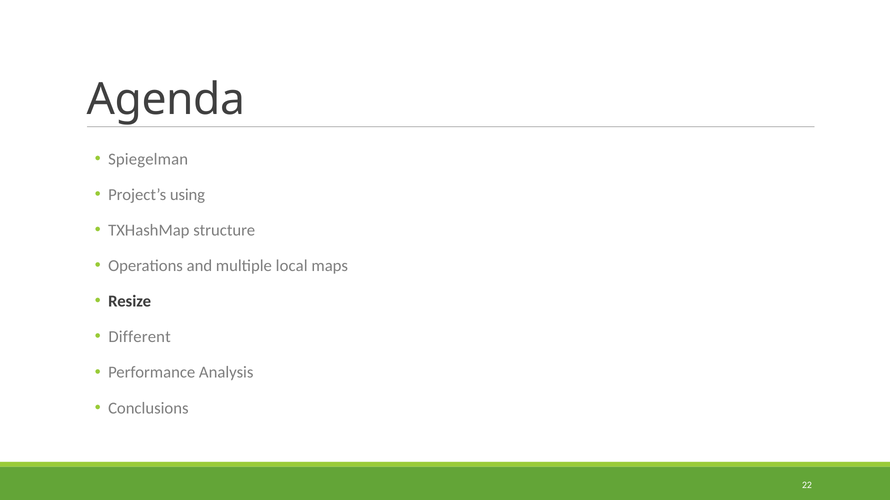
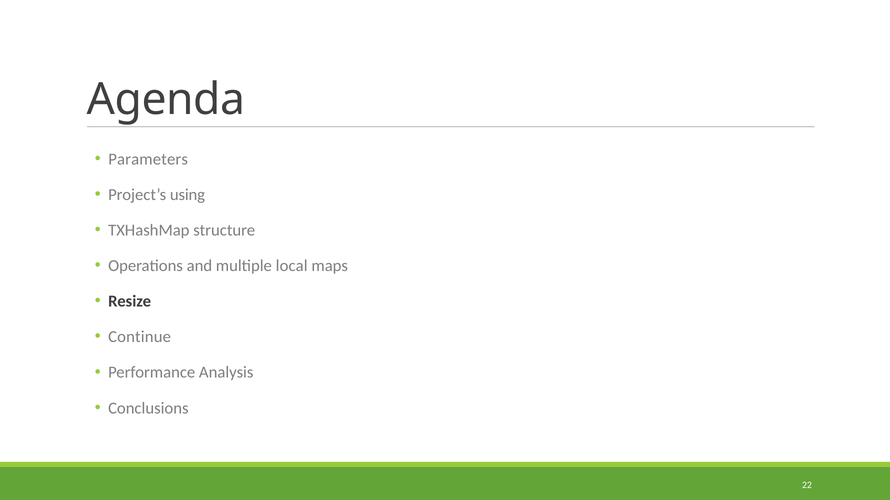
Spiegelman: Spiegelman -> Parameters
Different: Different -> Continue
